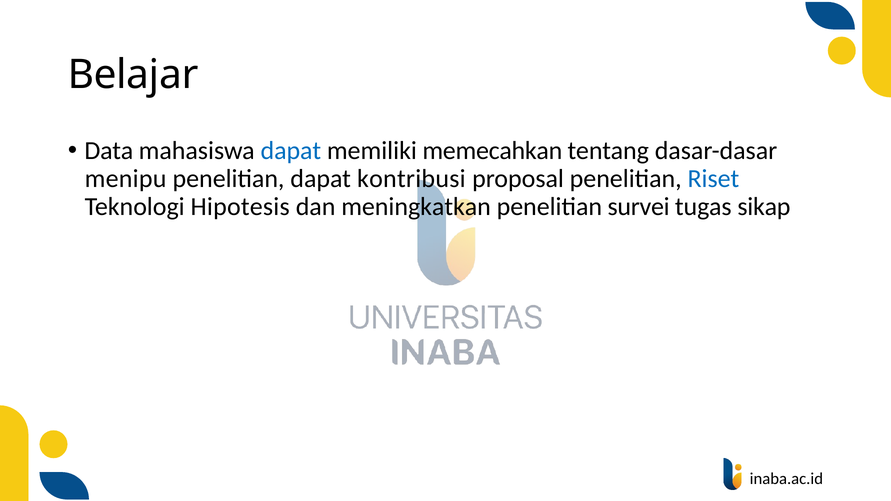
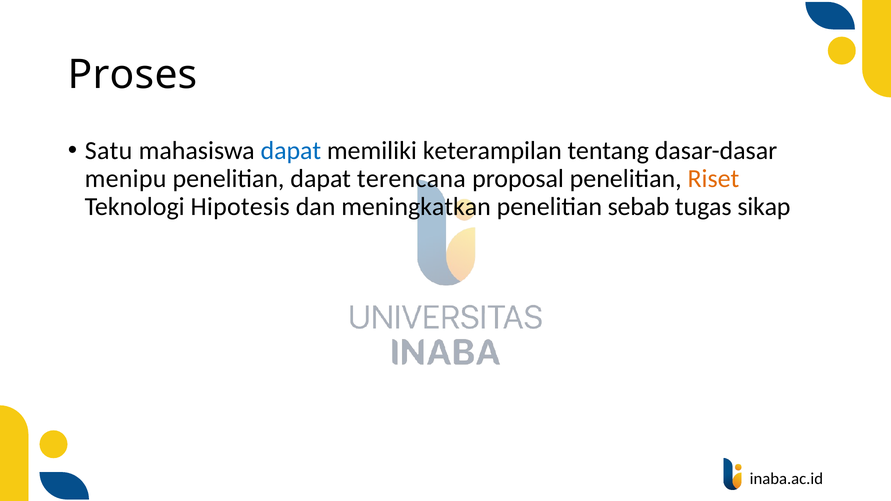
Belajar: Belajar -> Proses
Data: Data -> Satu
memecahkan: memecahkan -> keterampilan
kontribusi: kontribusi -> terencana
Riset colour: blue -> orange
survei: survei -> sebab
